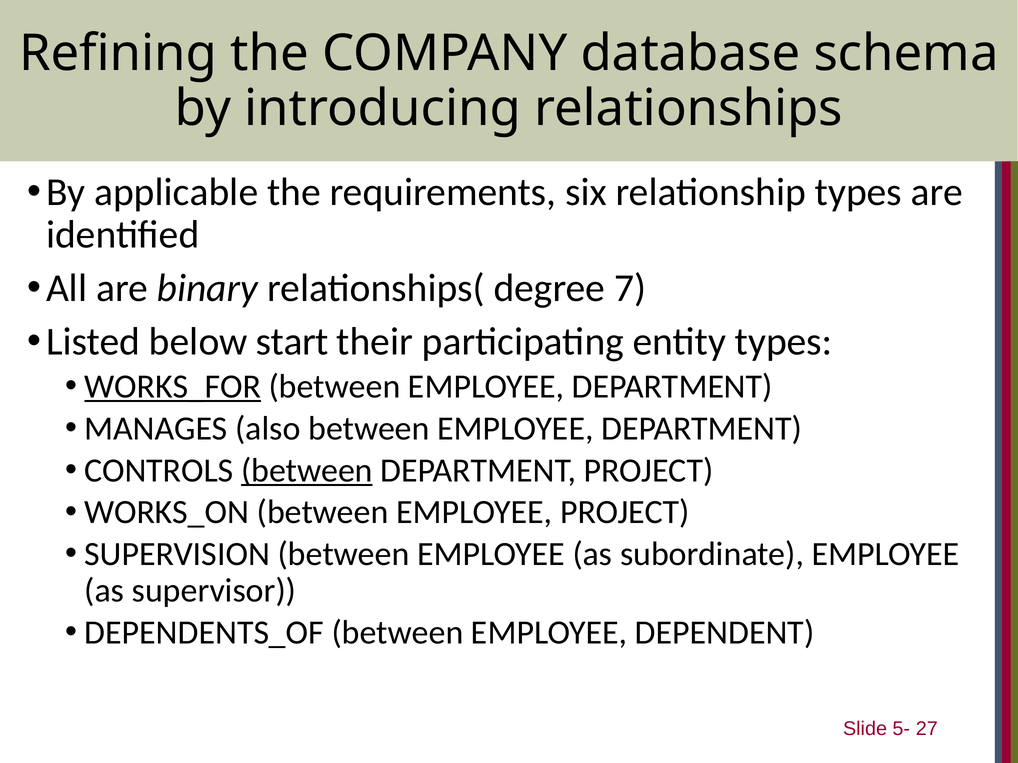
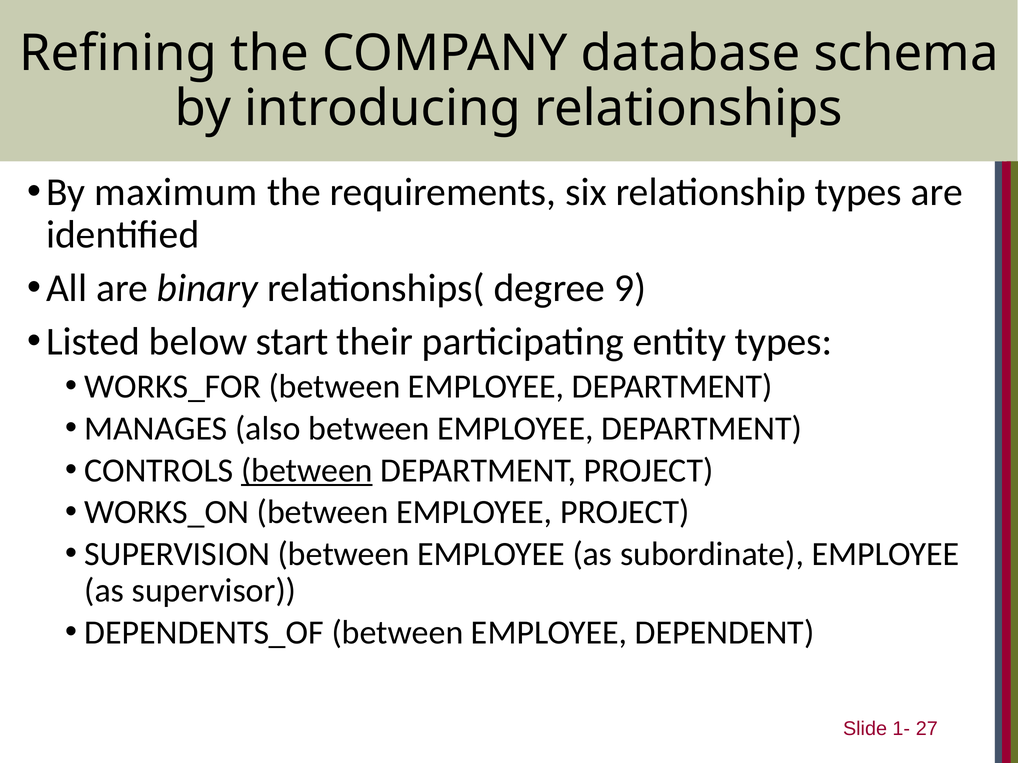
applicable: applicable -> maximum
7: 7 -> 9
WORKS_FOR underline: present -> none
5-: 5- -> 1-
